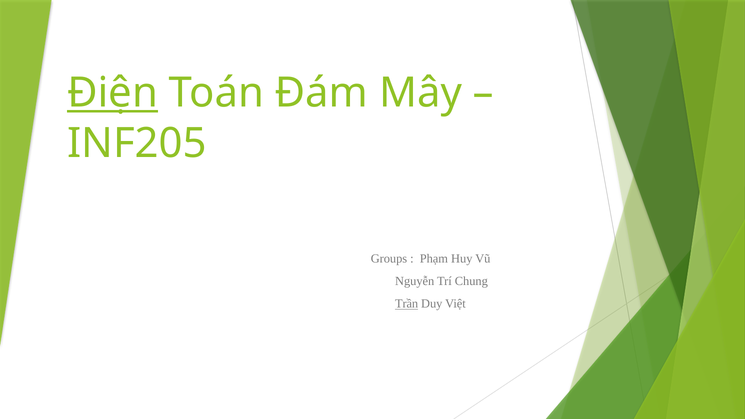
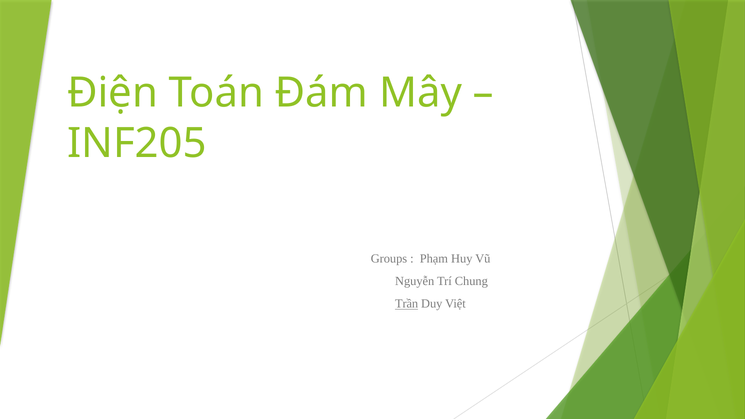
Điện underline: present -> none
